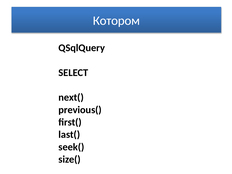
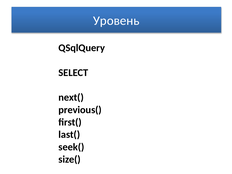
Котором: Котором -> Уровень
